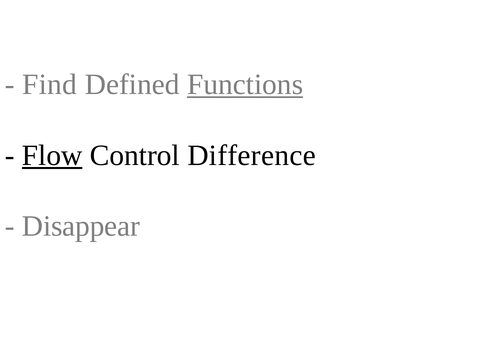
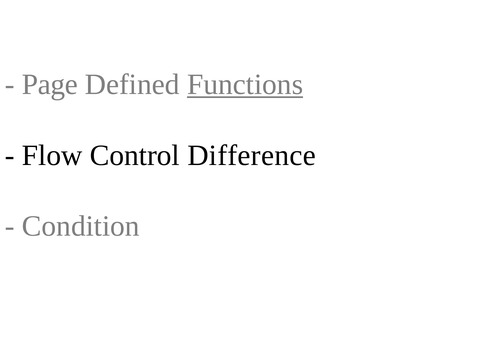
Find: Find -> Page
Flow underline: present -> none
Disappear: Disappear -> Condition
